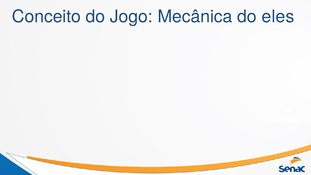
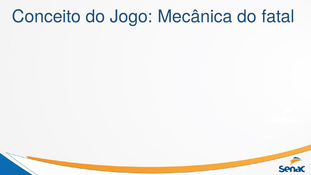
eles: eles -> fatal
